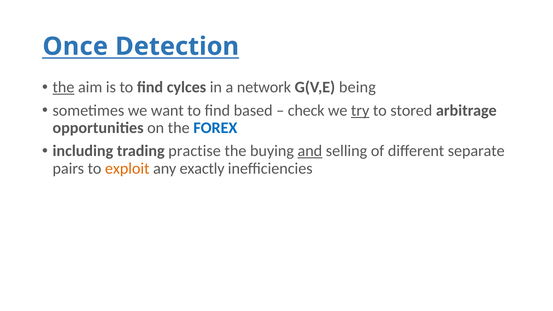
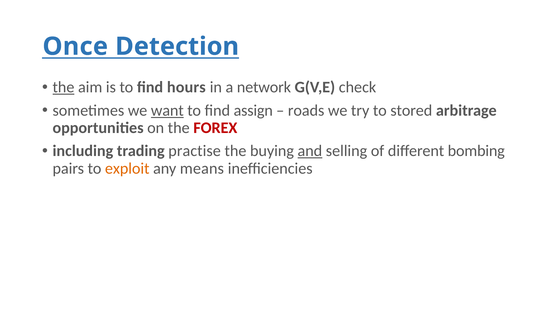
cylces: cylces -> hours
being: being -> check
want underline: none -> present
based: based -> assign
check: check -> roads
try underline: present -> none
FOREX colour: blue -> red
separate: separate -> bombing
exactly: exactly -> means
